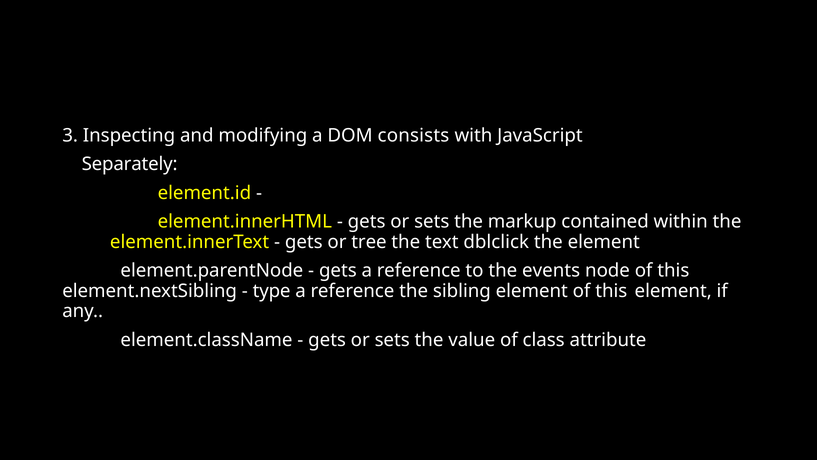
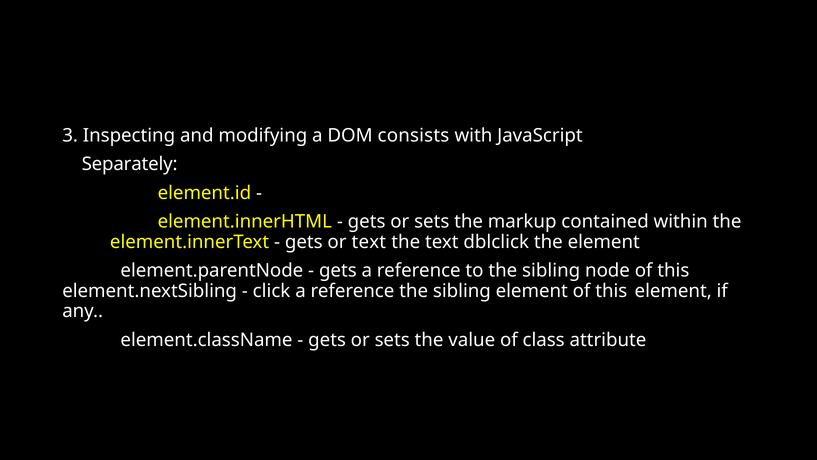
or tree: tree -> text
to the events: events -> sibling
type: type -> click
